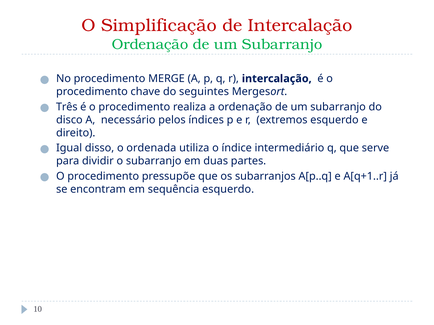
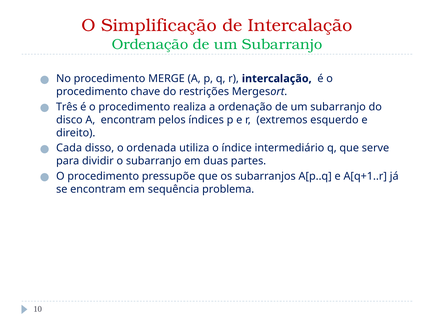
seguintes: seguintes -> restrições
A necessário: necessário -> encontram
Igual: Igual -> Cada
sequência esquerdo: esquerdo -> problema
